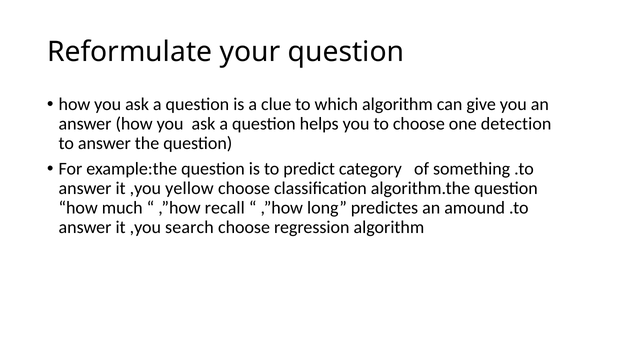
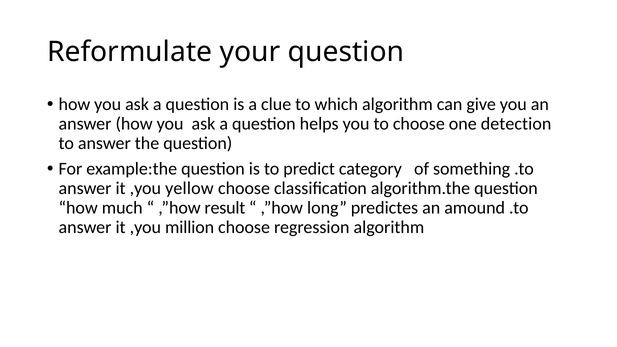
recall: recall -> result
search: search -> million
